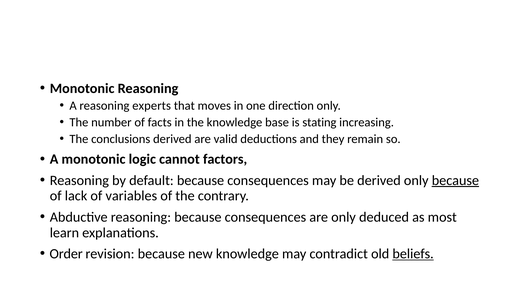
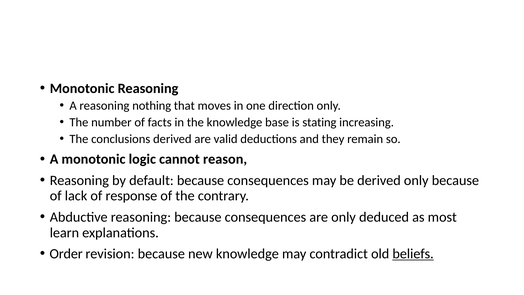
experts: experts -> nothing
factors: factors -> reason
because at (455, 180) underline: present -> none
variables: variables -> response
